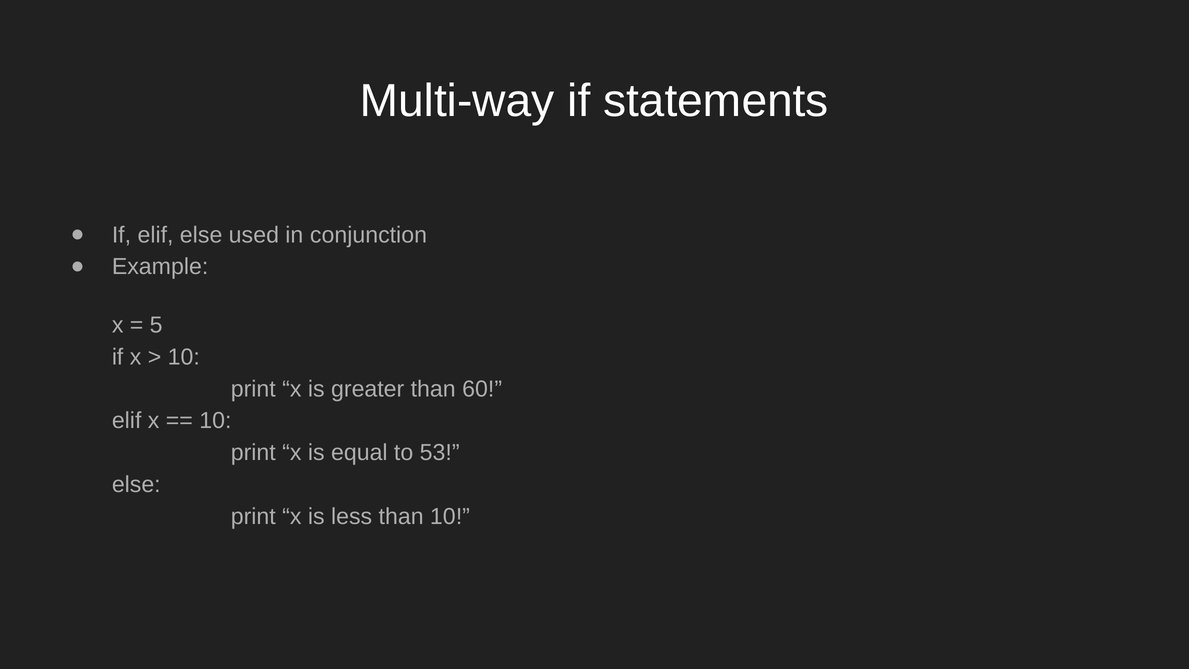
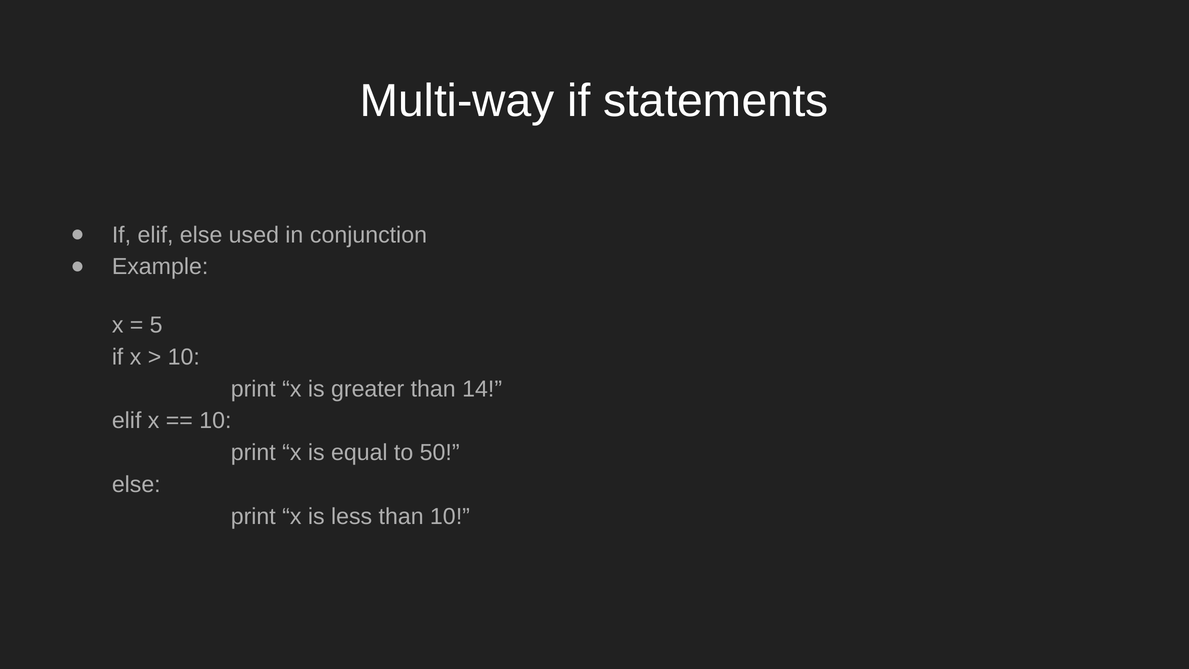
60: 60 -> 14
53: 53 -> 50
